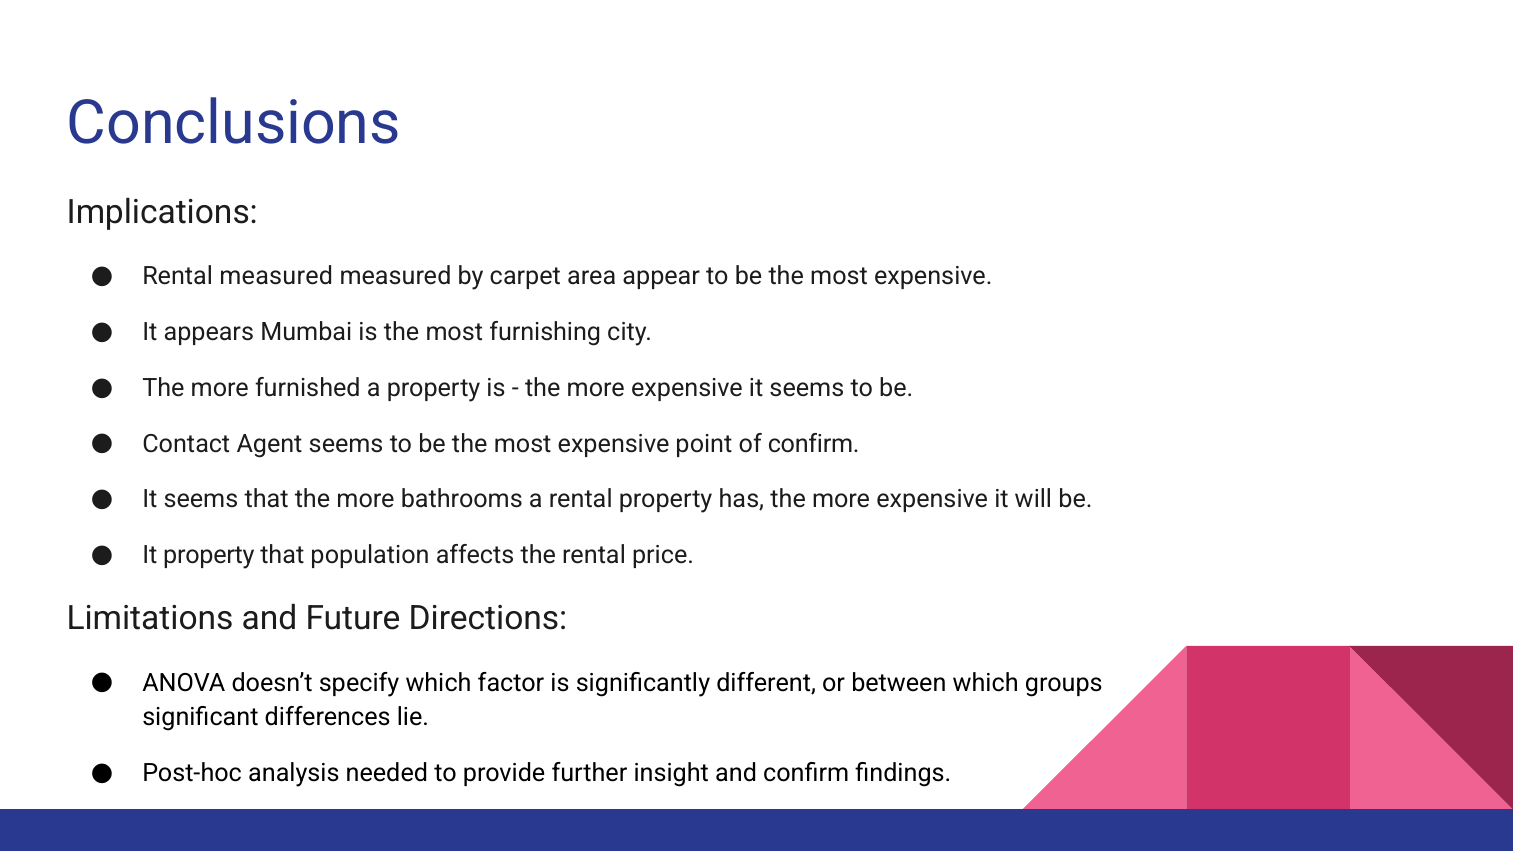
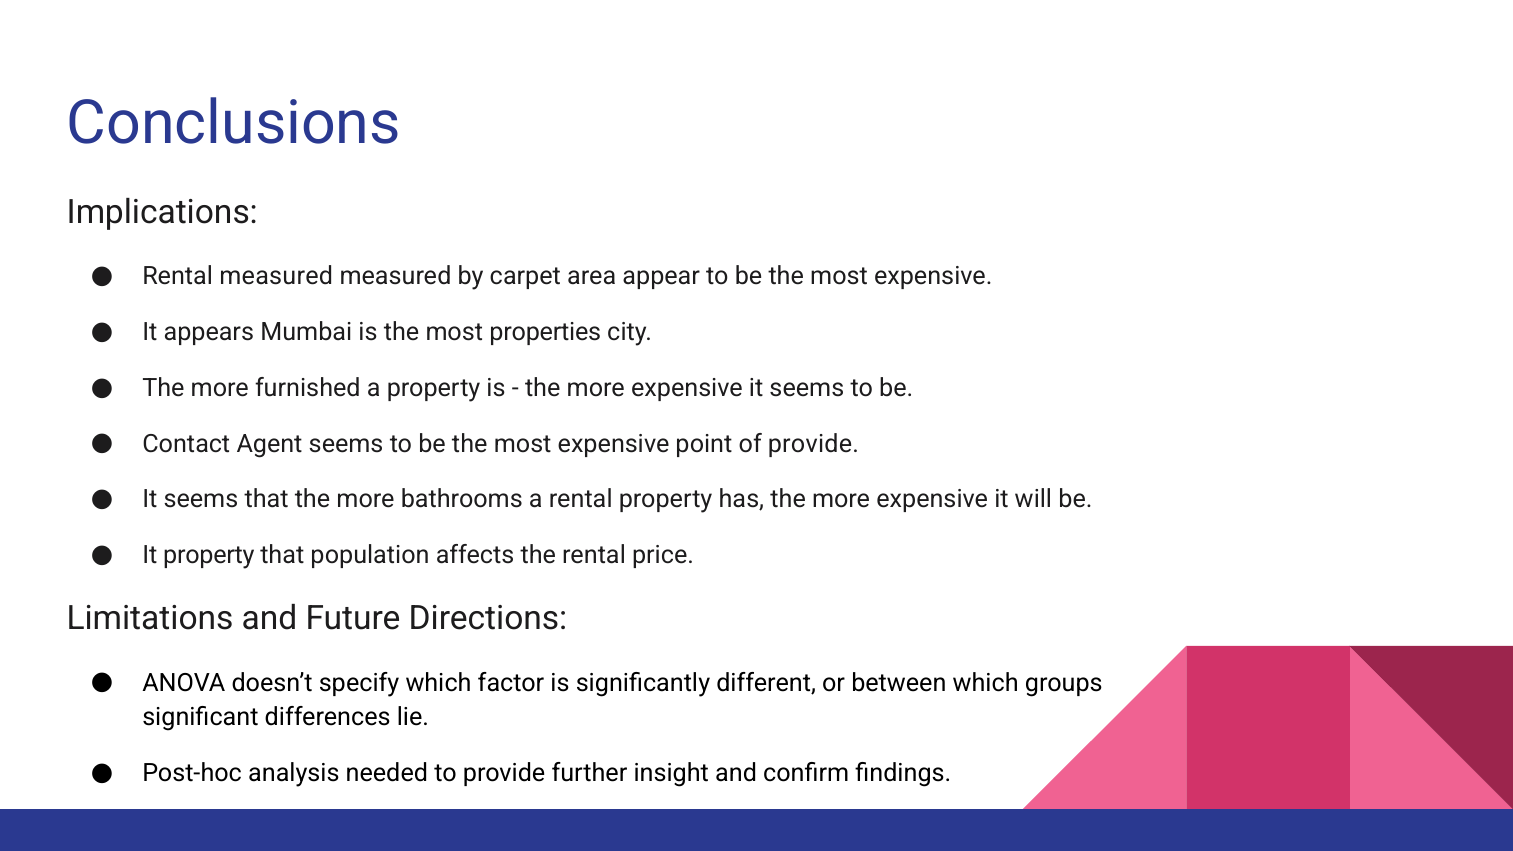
furnishing: furnishing -> properties
of confirm: confirm -> provide
